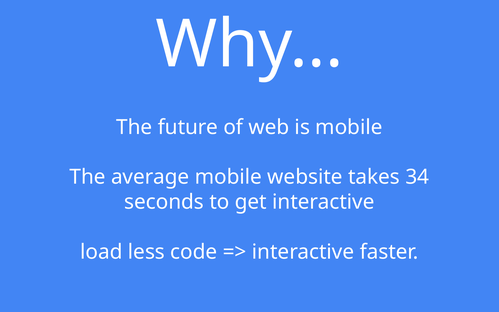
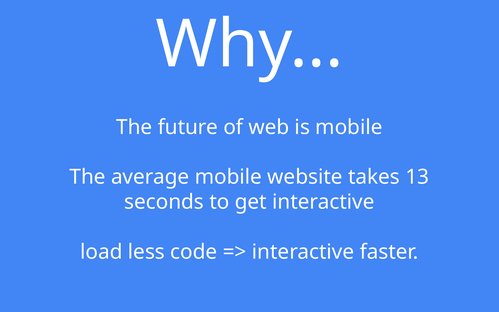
34: 34 -> 13
